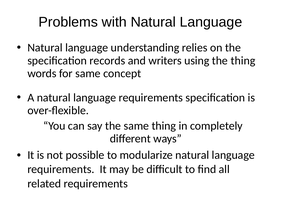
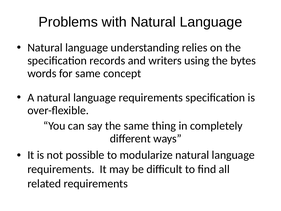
the thing: thing -> bytes
